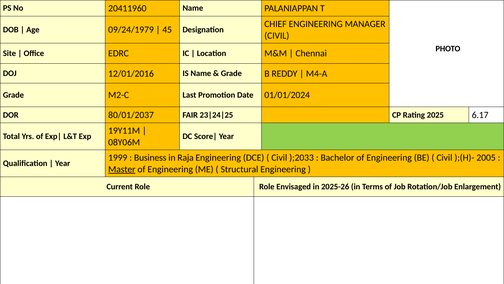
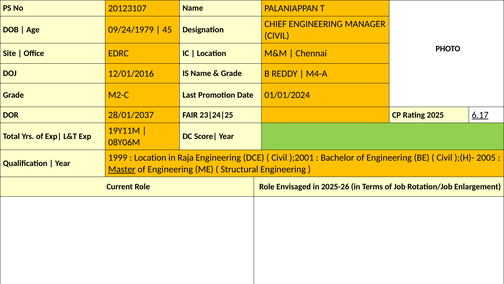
20411960: 20411960 -> 20123107
80/01/2037: 80/01/2037 -> 28/01/2037
6.17 underline: none -> present
Business at (150, 157): Business -> Location
);2033: );2033 -> );2001
